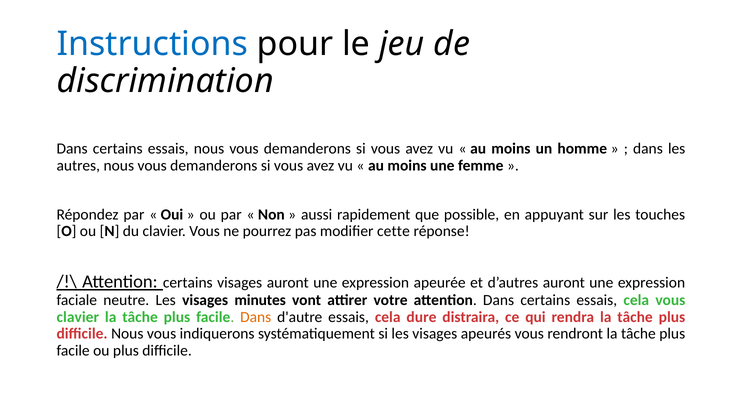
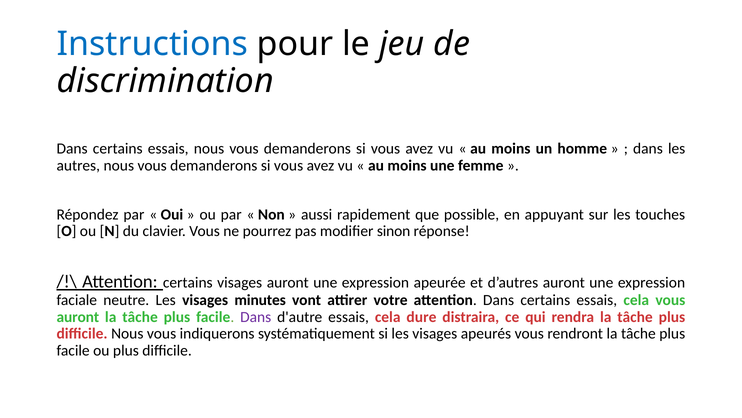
cette: cette -> sinon
clavier at (78, 316): clavier -> auront
Dans at (256, 316) colour: orange -> purple
